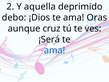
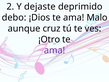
aquella: aquella -> dejaste
Oras: Oras -> Malo
¡Será: ¡Será -> ¡Otro
ama at (54, 50) colour: blue -> purple
